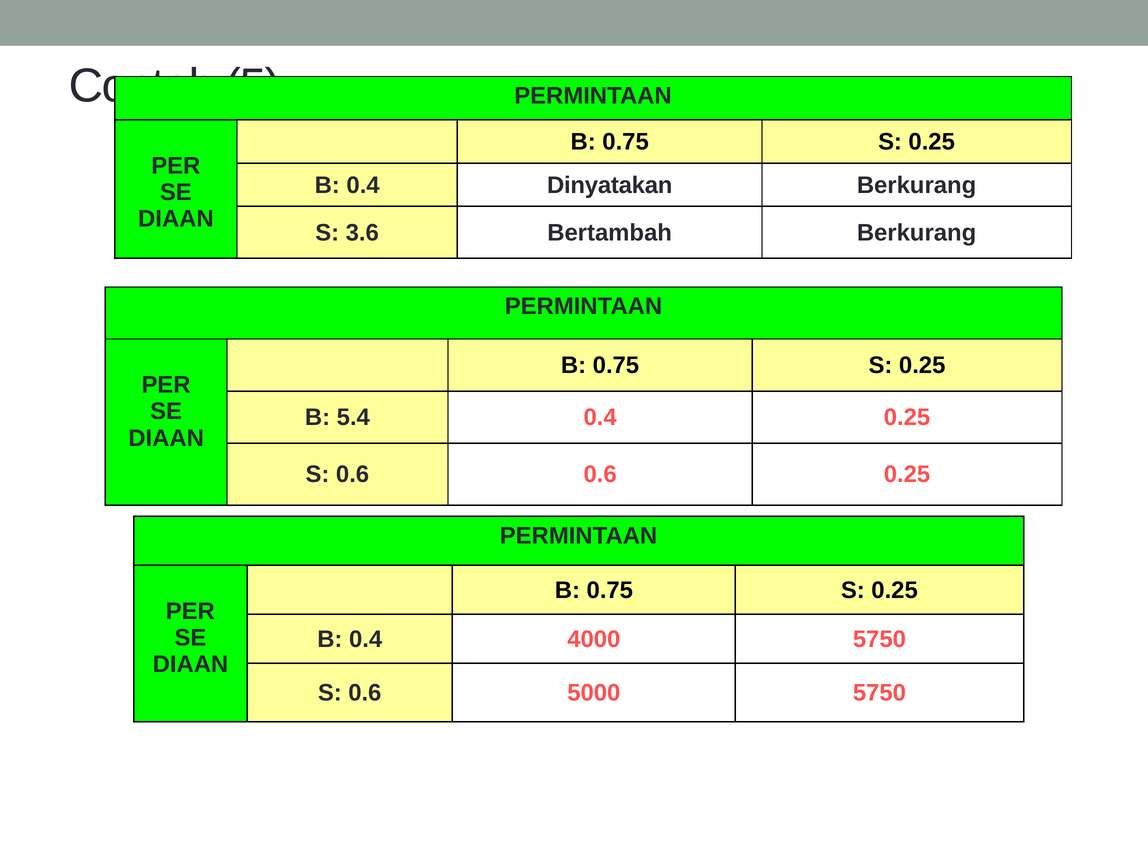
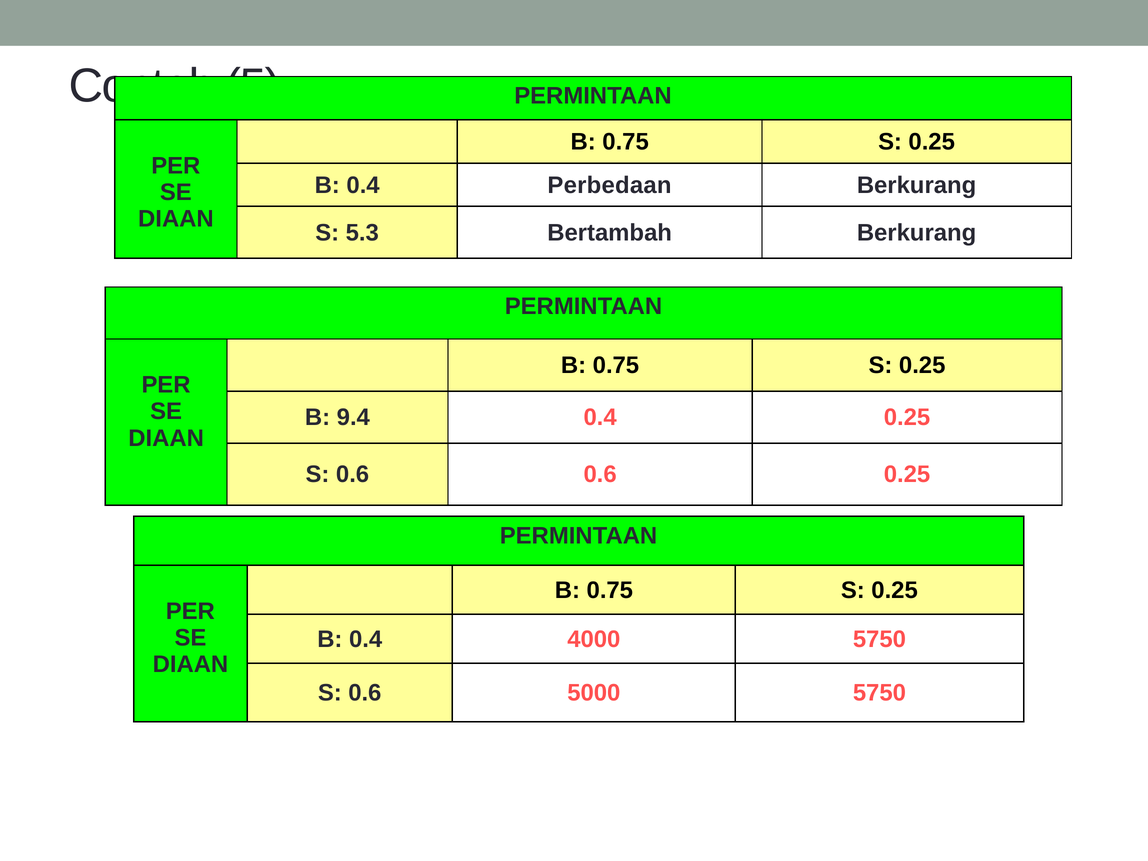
Dinyatakan: Dinyatakan -> Perbedaan
3.6: 3.6 -> 5.3
5.4: 5.4 -> 9.4
